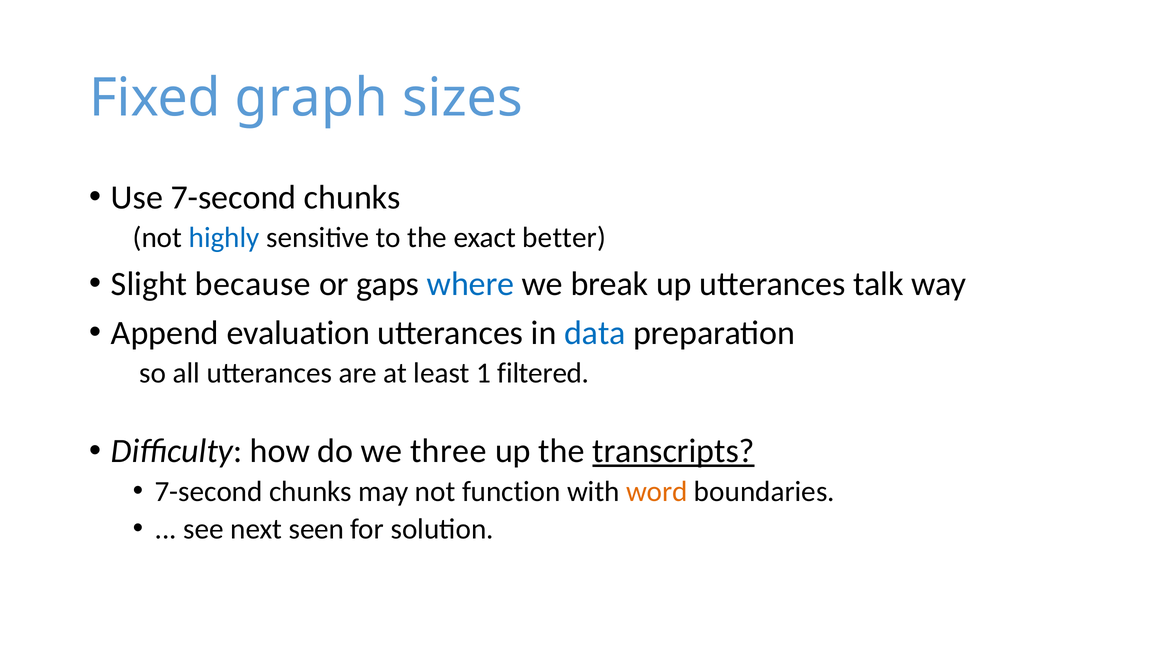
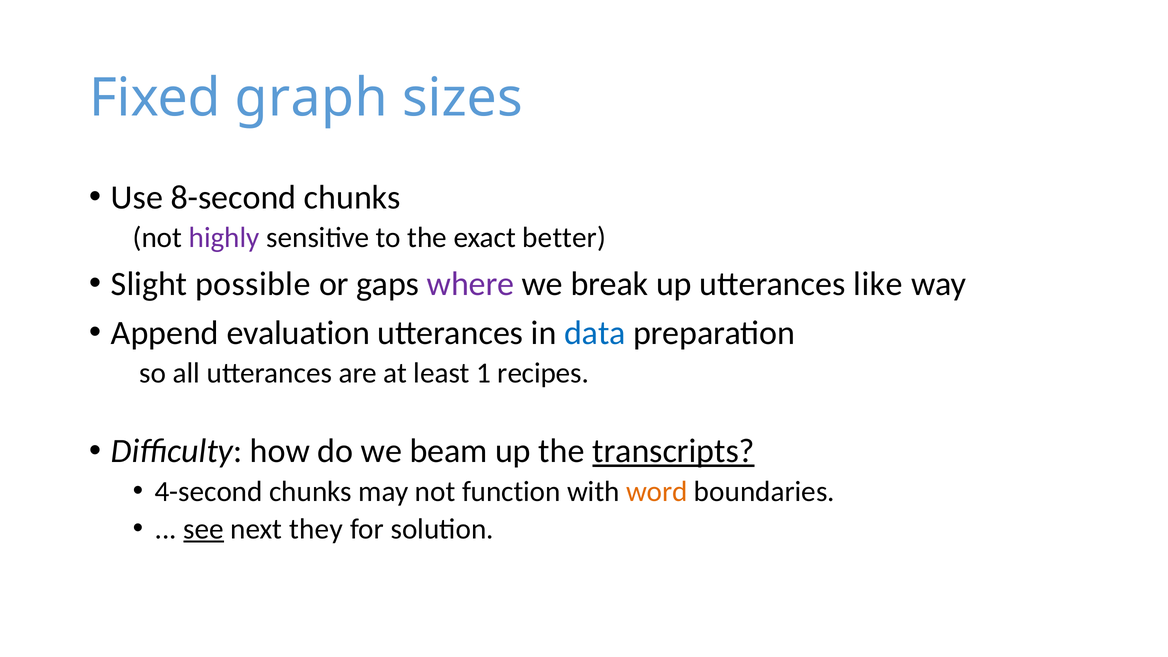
Use 7-second: 7-second -> 8-second
highly colour: blue -> purple
because: because -> possible
where colour: blue -> purple
talk: talk -> like
filtered: filtered -> recipes
three: three -> beam
7-second at (209, 491): 7-second -> 4-second
see underline: none -> present
seen: seen -> they
